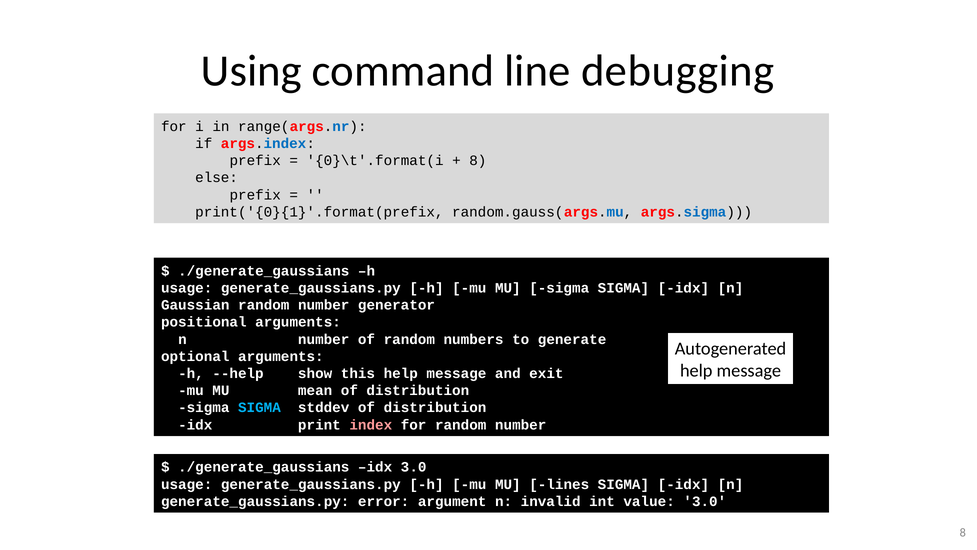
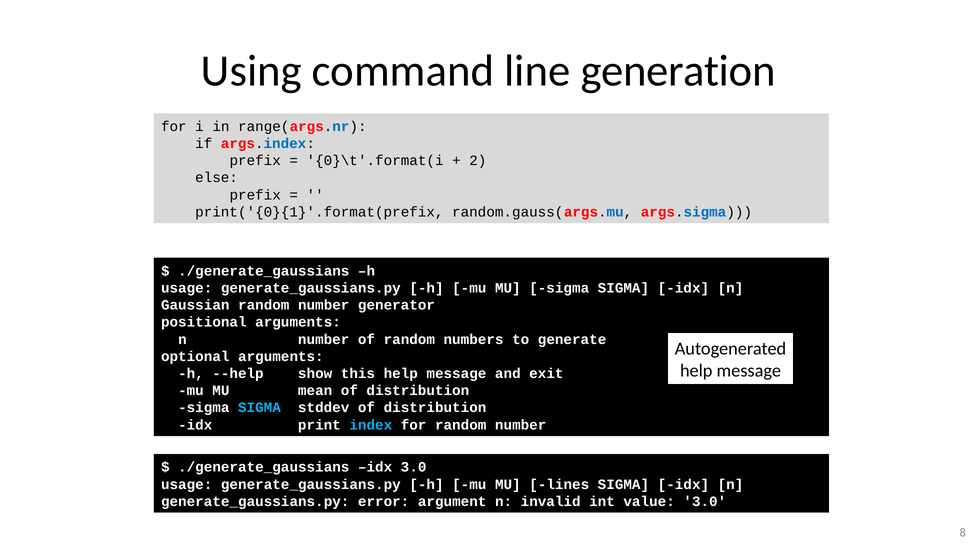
debugging: debugging -> generation
8 at (478, 161): 8 -> 2
index colour: pink -> light blue
